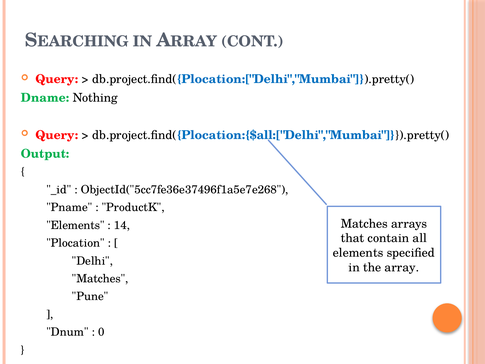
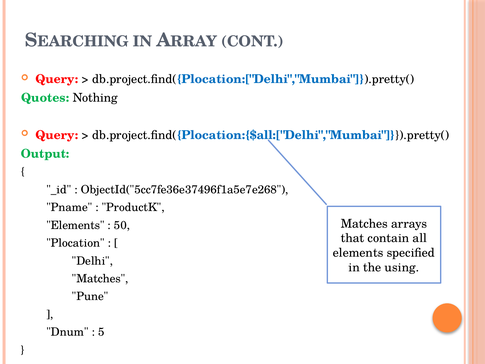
Dname: Dname -> Quotes
14: 14 -> 50
array: array -> using
0: 0 -> 5
